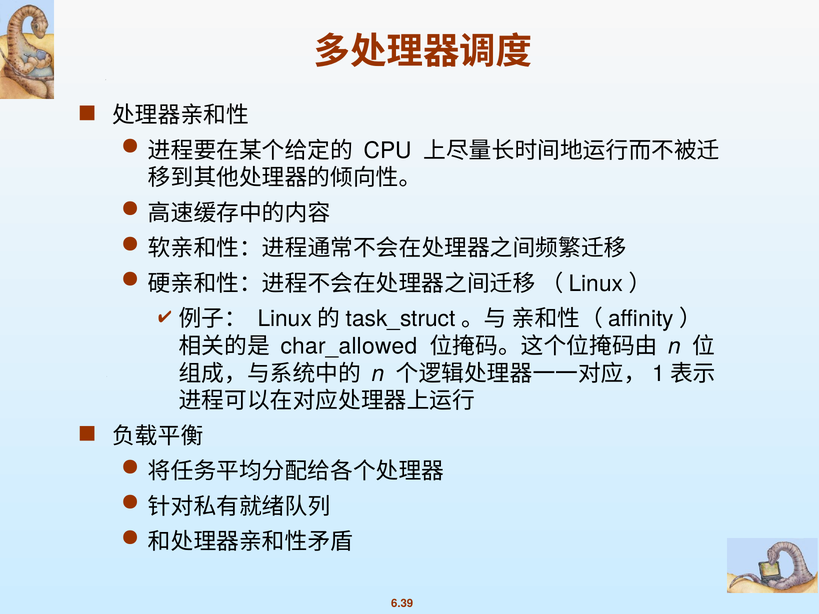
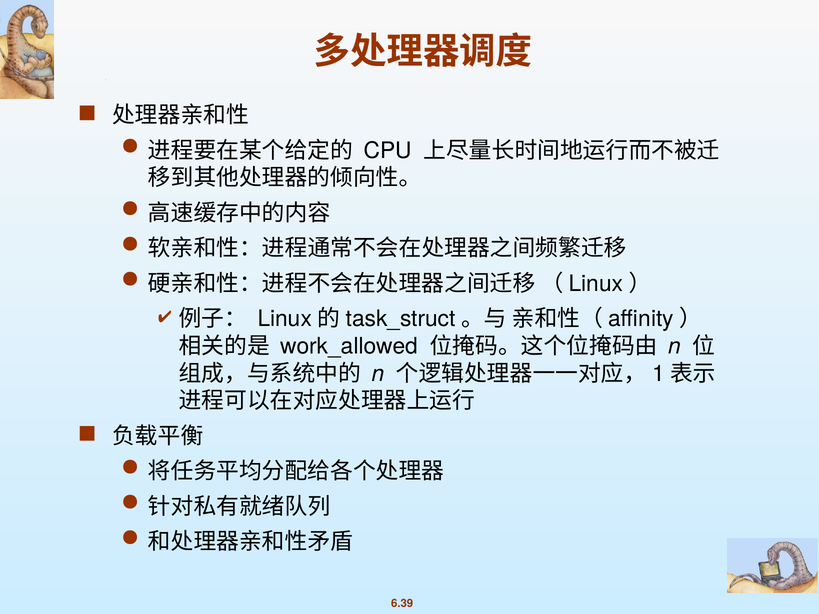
char_allowed: char_allowed -> work_allowed
